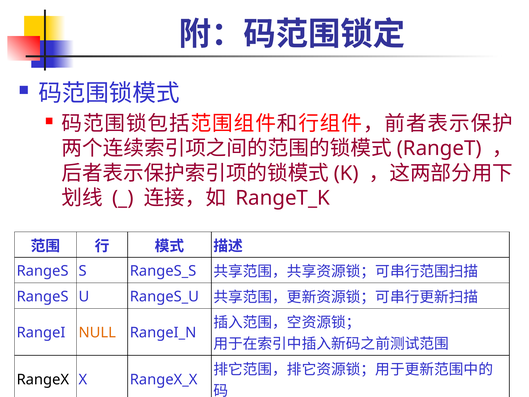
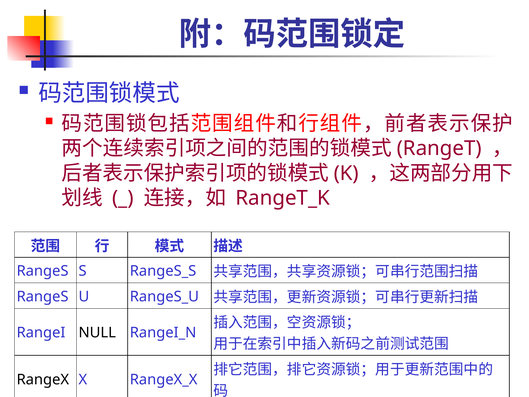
NULL colour: orange -> black
